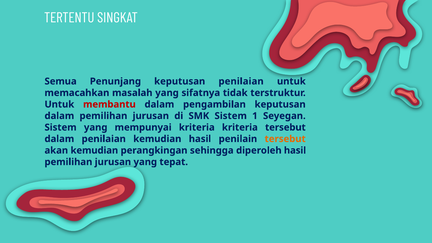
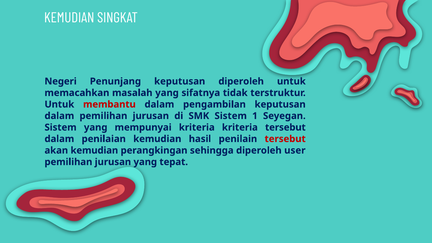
TERTENTU at (69, 18): TERTENTU -> KEMUDIAN
Semua: Semua -> Negeri
keputusan penilaian: penilaian -> diperoleh
tersebut at (285, 139) colour: orange -> red
diperoleh hasil: hasil -> user
